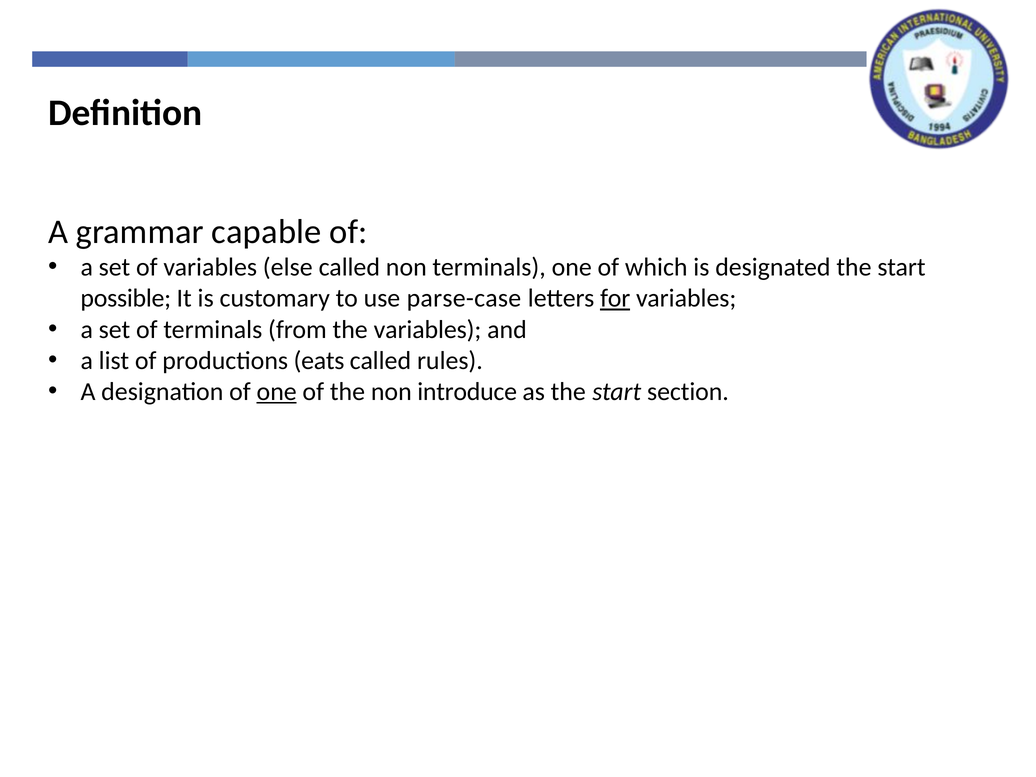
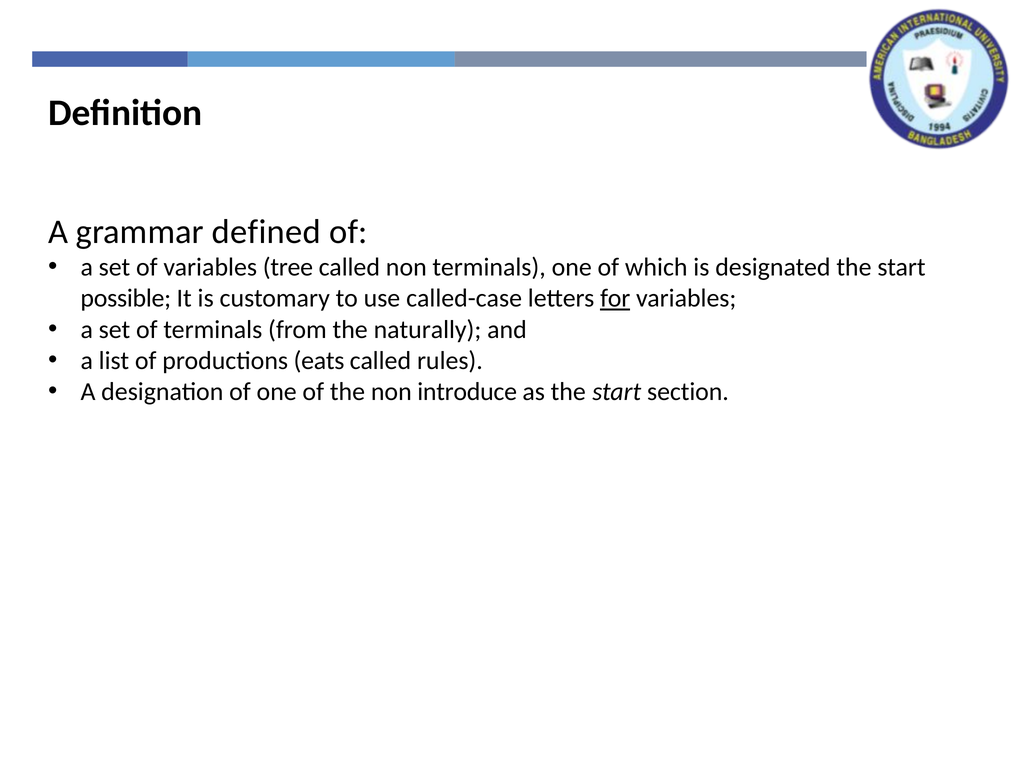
capable: capable -> defined
else: else -> tree
parse-case: parse-case -> called-case
the variables: variables -> naturally
one at (277, 392) underline: present -> none
